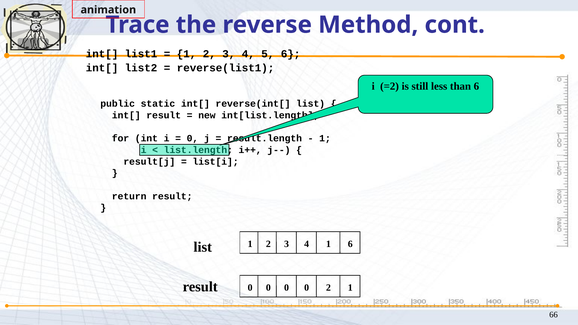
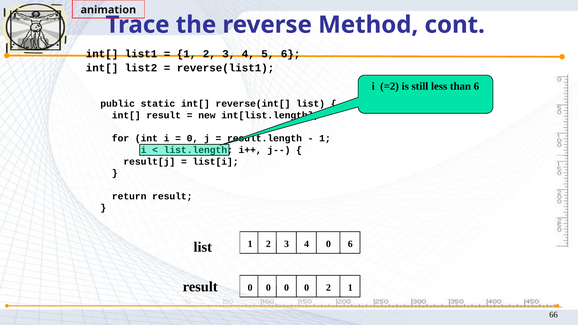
4 1: 1 -> 0
